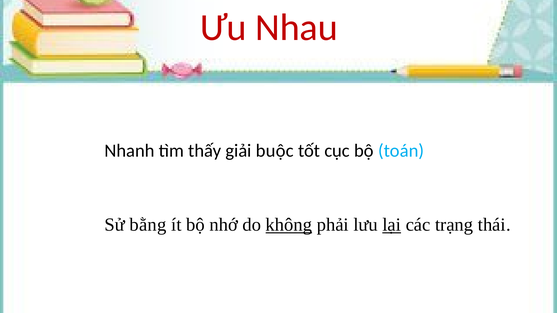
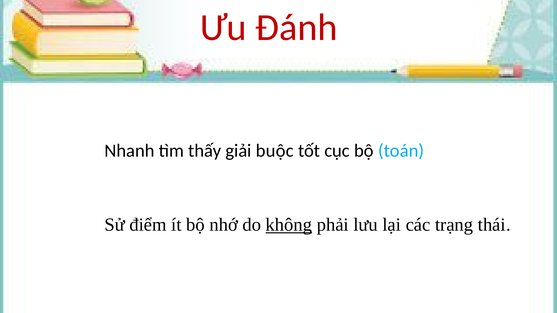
Nhau: Nhau -> Đánh
bằng: bằng -> điểm
lại underline: present -> none
